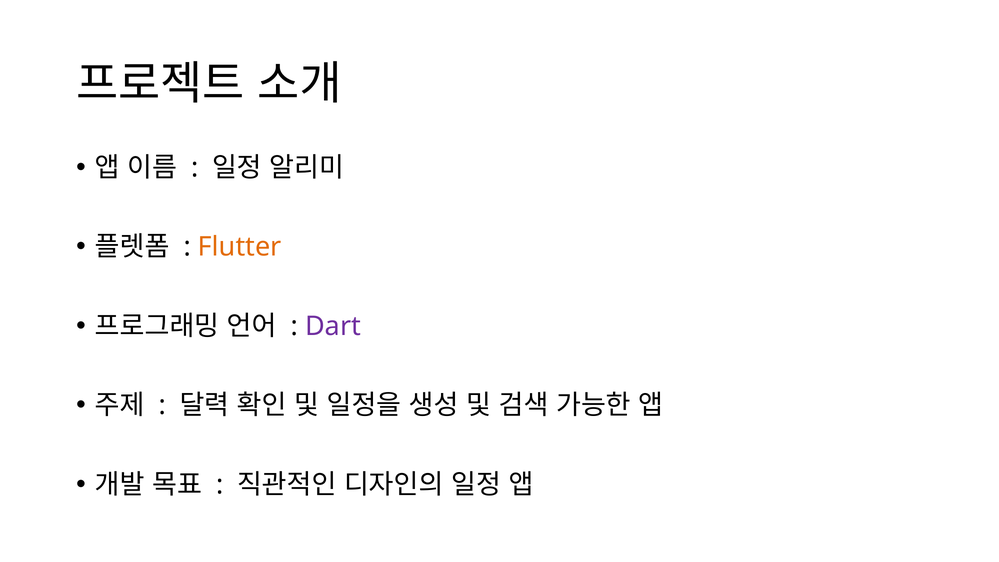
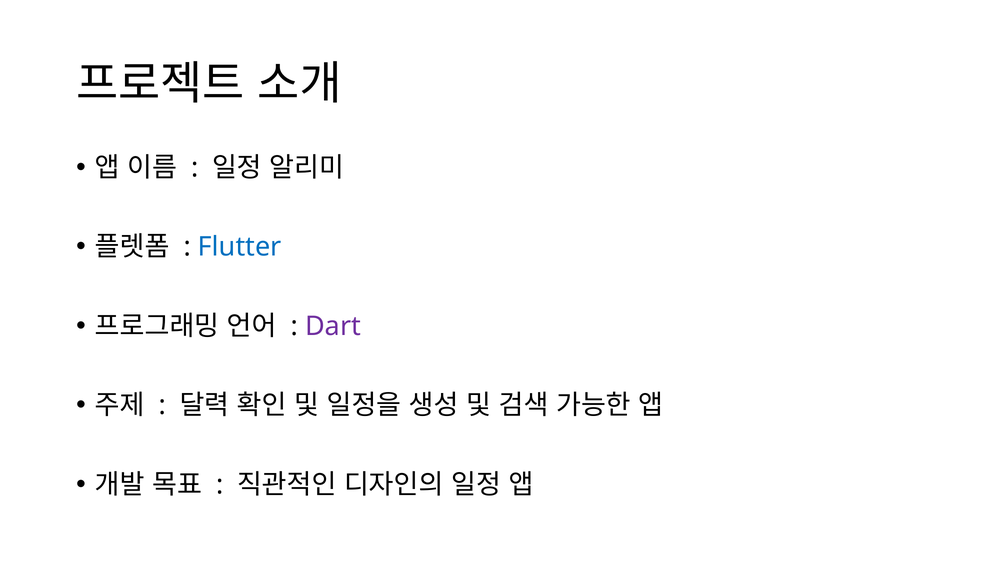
Flutter colour: orange -> blue
